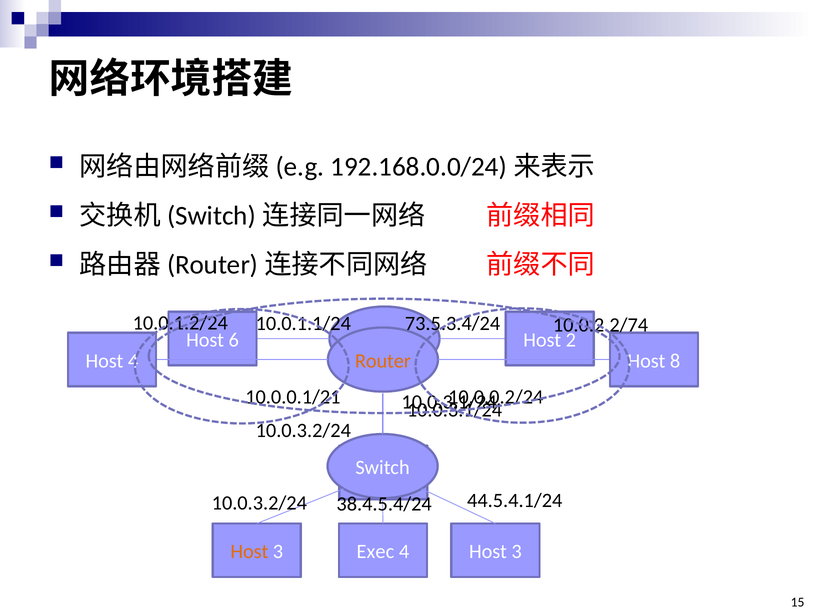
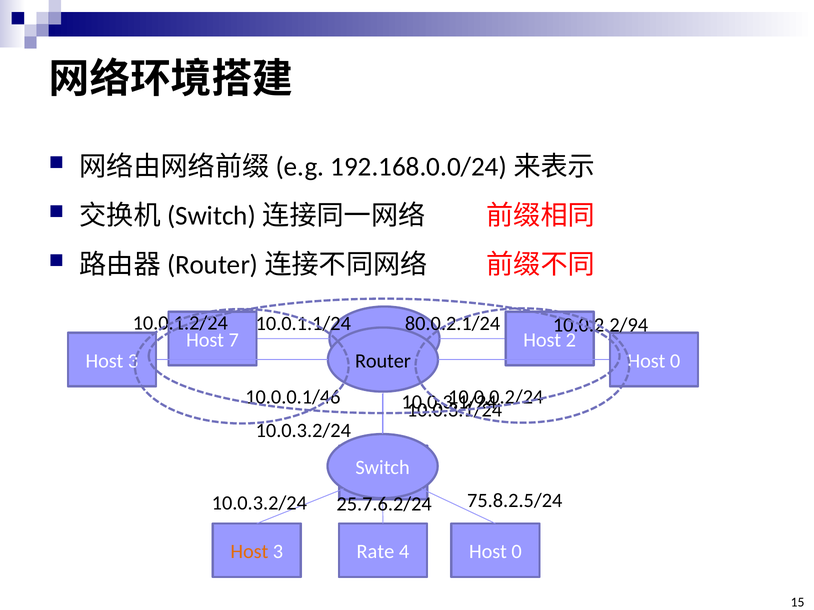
10.0.2.2/74: 10.0.2.2/74 -> 10.0.2.2/94
73.5.3.4/24: 73.5.3.4/24 -> 80.0.2.1/24
6: 6 -> 7
Router colour: orange -> black
4 at (133, 361): 4 -> 3
8 at (675, 361): 8 -> 0
10.0.0.1/21: 10.0.0.1/21 -> 10.0.0.1/46
44.5.4.1/24: 44.5.4.1/24 -> 75.8.2.5/24
38.4.5.4/24: 38.4.5.4/24 -> 25.7.6.2/24
Exec: Exec -> Rate
4 Host 3: 3 -> 0
